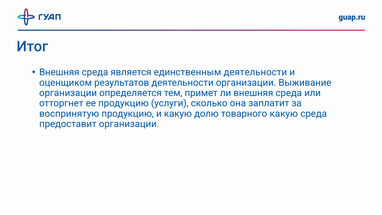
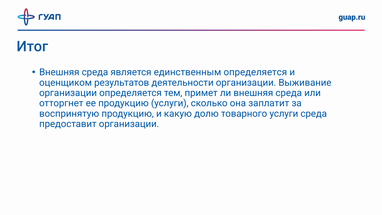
единственным деятельности: деятельности -> определяется
товарного какую: какую -> услуги
